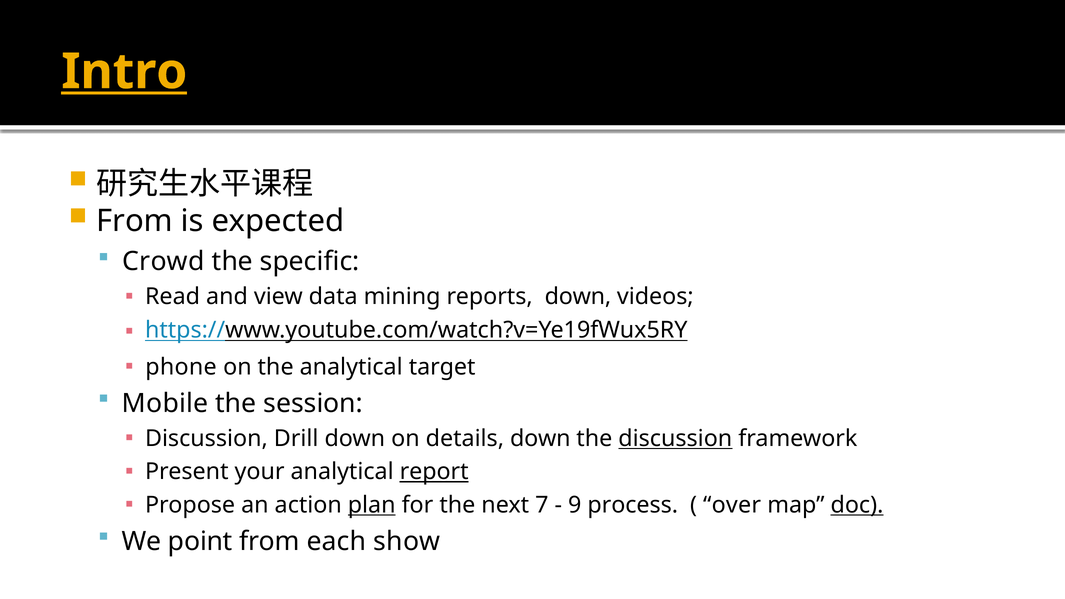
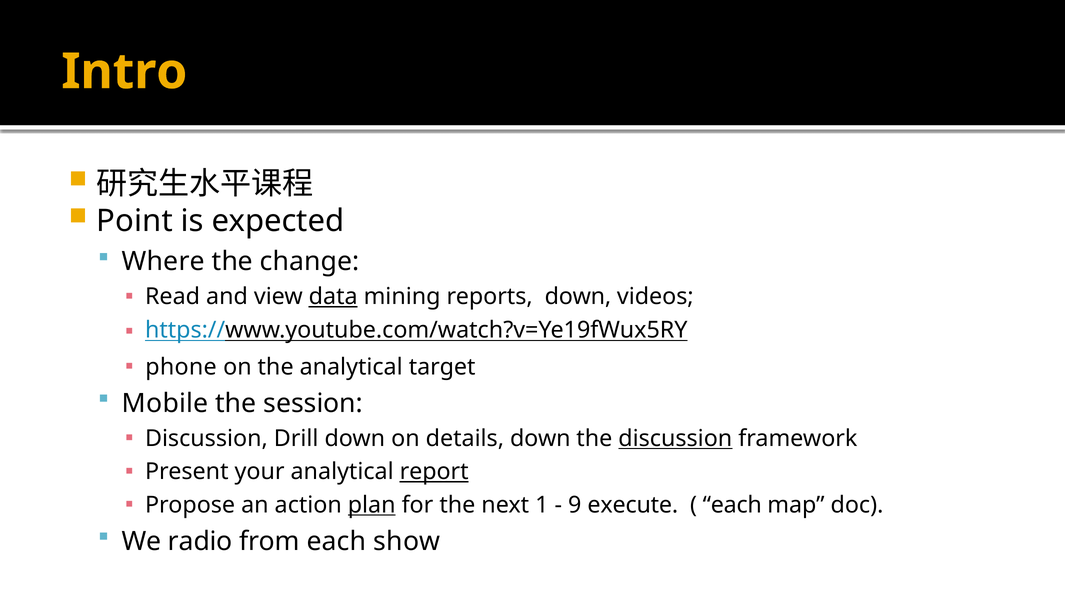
Intro underline: present -> none
From at (135, 221): From -> Point
Crowd: Crowd -> Where
specific: specific -> change
data underline: none -> present
7: 7 -> 1
process: process -> execute
over at (732, 505): over -> each
doc underline: present -> none
point: point -> radio
